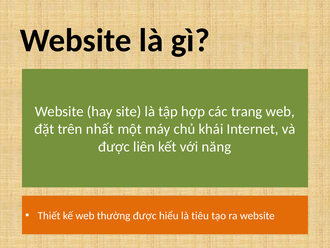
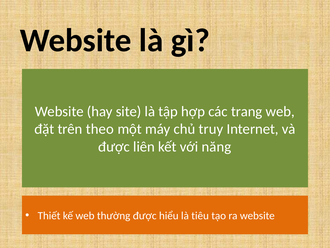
nhất: nhất -> theo
khái: khái -> truy
